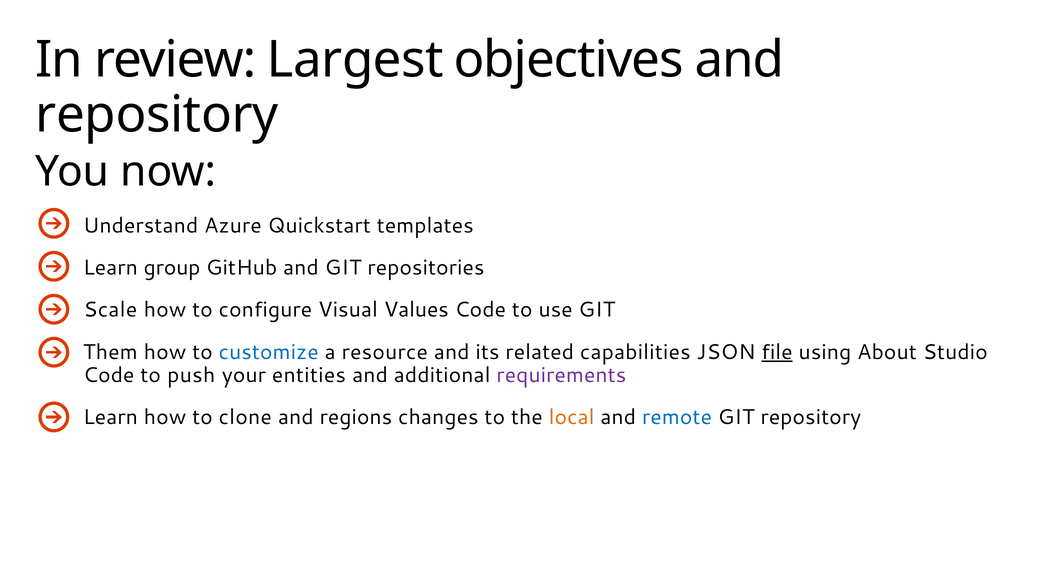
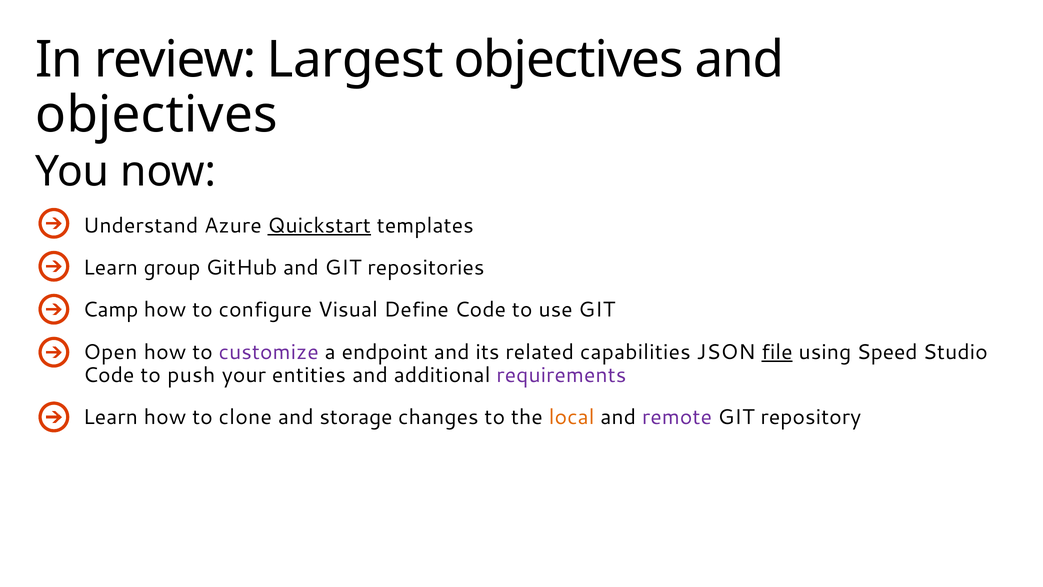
repository at (157, 115): repository -> objectives
Quickstart underline: none -> present
Scale: Scale -> Camp
Values: Values -> Define
Them: Them -> Open
customize colour: blue -> purple
resource: resource -> endpoint
About: About -> Speed
regions: regions -> storage
remote colour: blue -> purple
